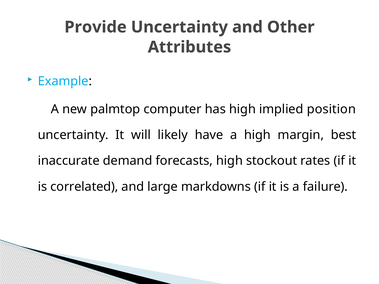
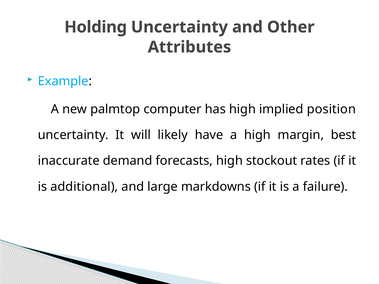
Provide: Provide -> Holding
correlated: correlated -> additional
